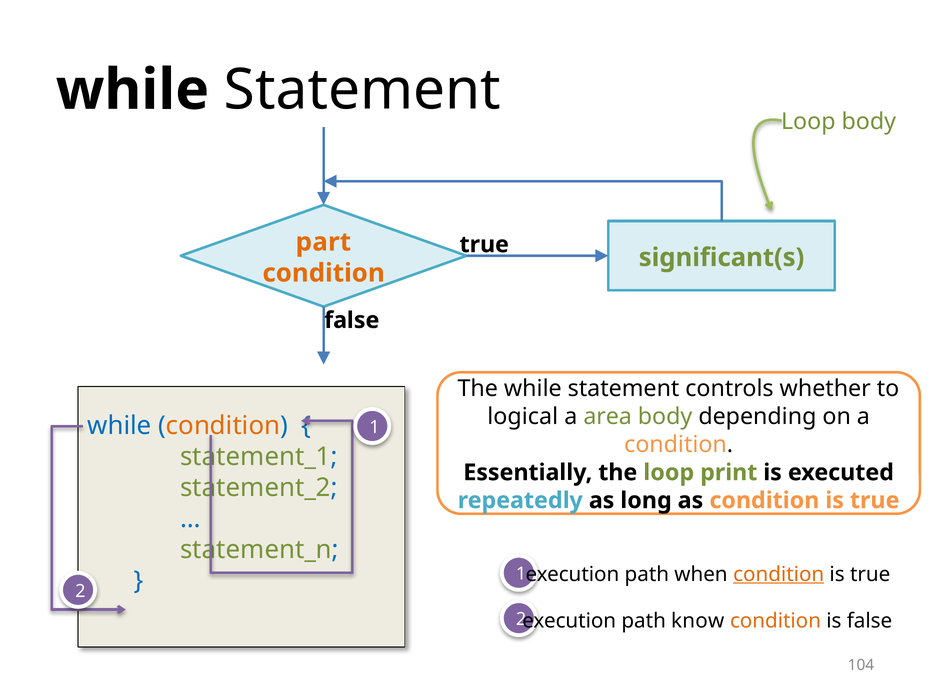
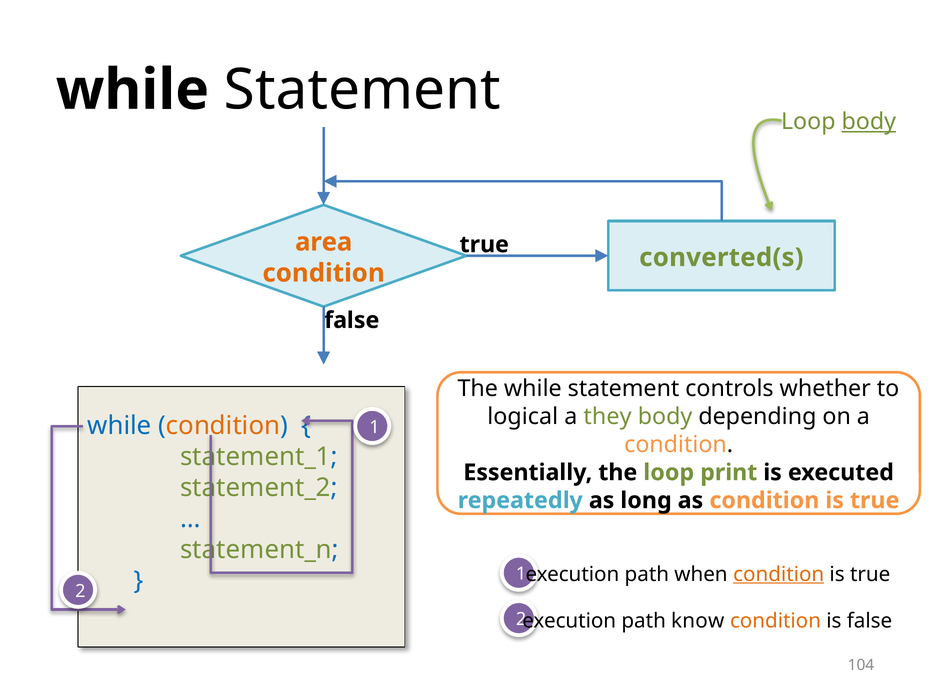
body at (869, 122) underline: none -> present
part: part -> area
significant(s: significant(s -> converted(s
area: area -> they
